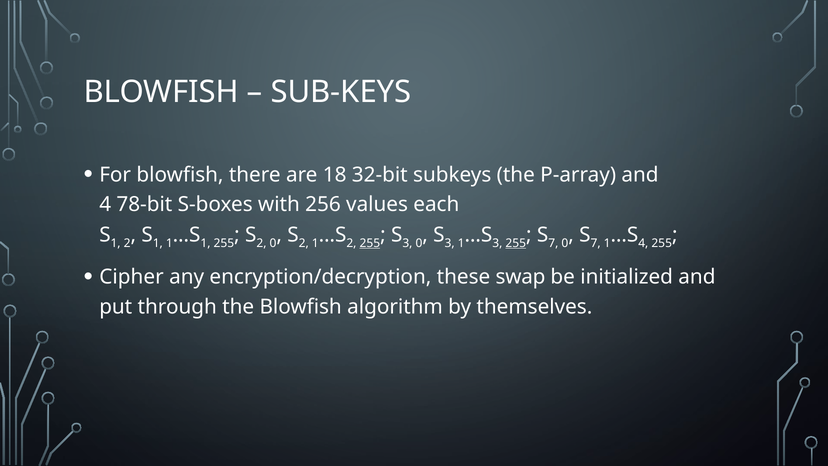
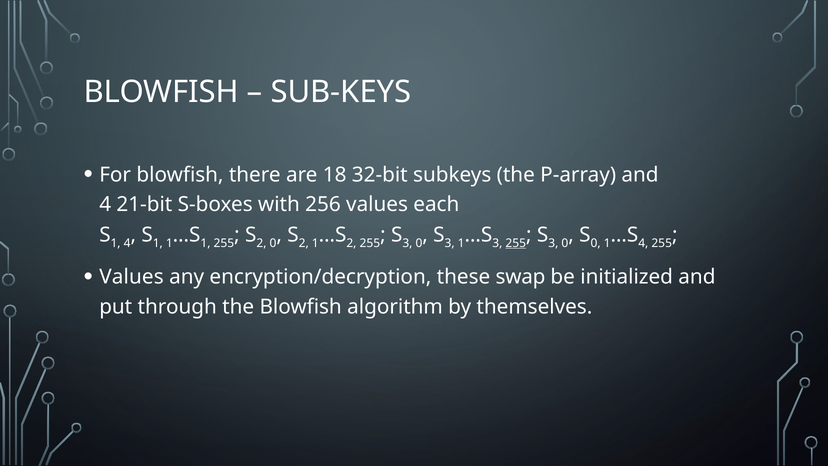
78-bit: 78-bit -> 21-bit
2 at (127, 243): 2 -> 4
255 at (370, 243) underline: present -> none
7 at (553, 243): 7 -> 3
7 at (596, 243): 7 -> 0
Cipher at (132, 277): Cipher -> Values
